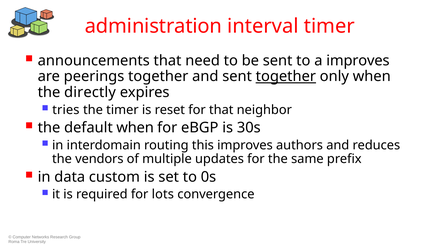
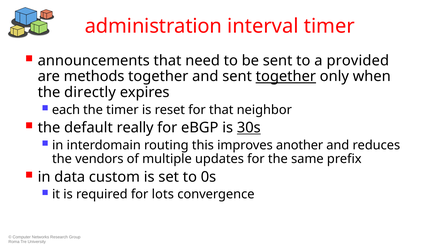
a improves: improves -> provided
peerings: peerings -> methods
tries: tries -> each
default when: when -> really
30s underline: none -> present
authors: authors -> another
